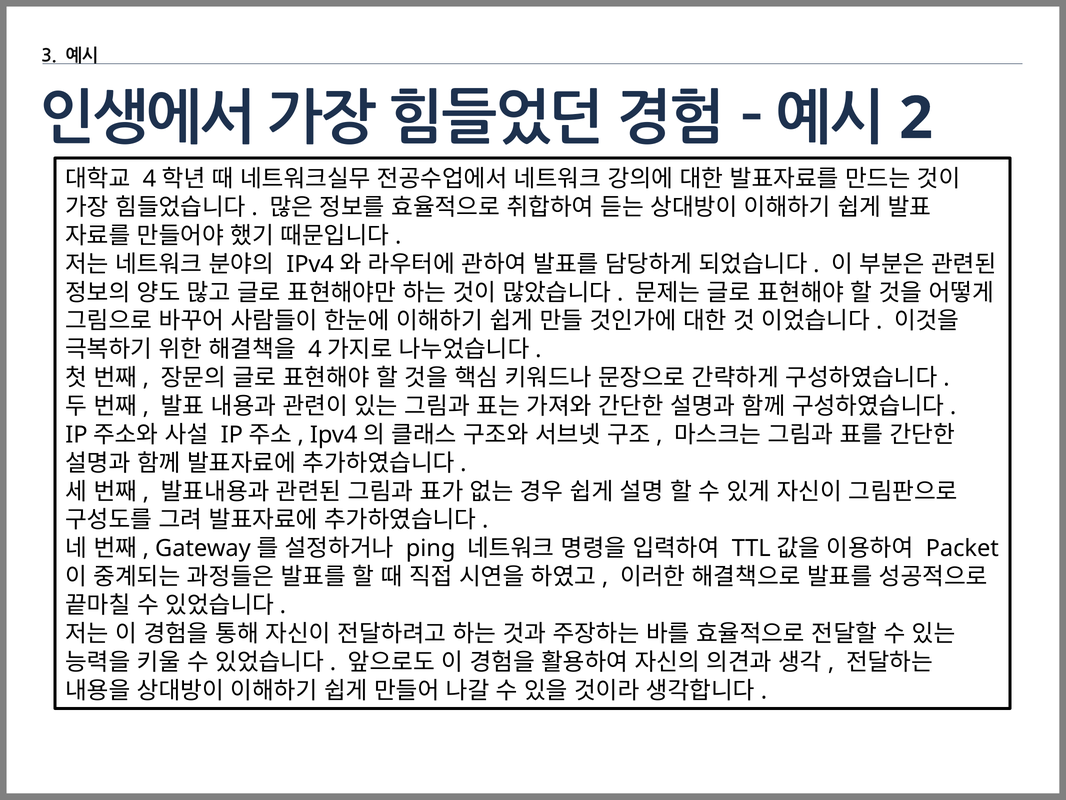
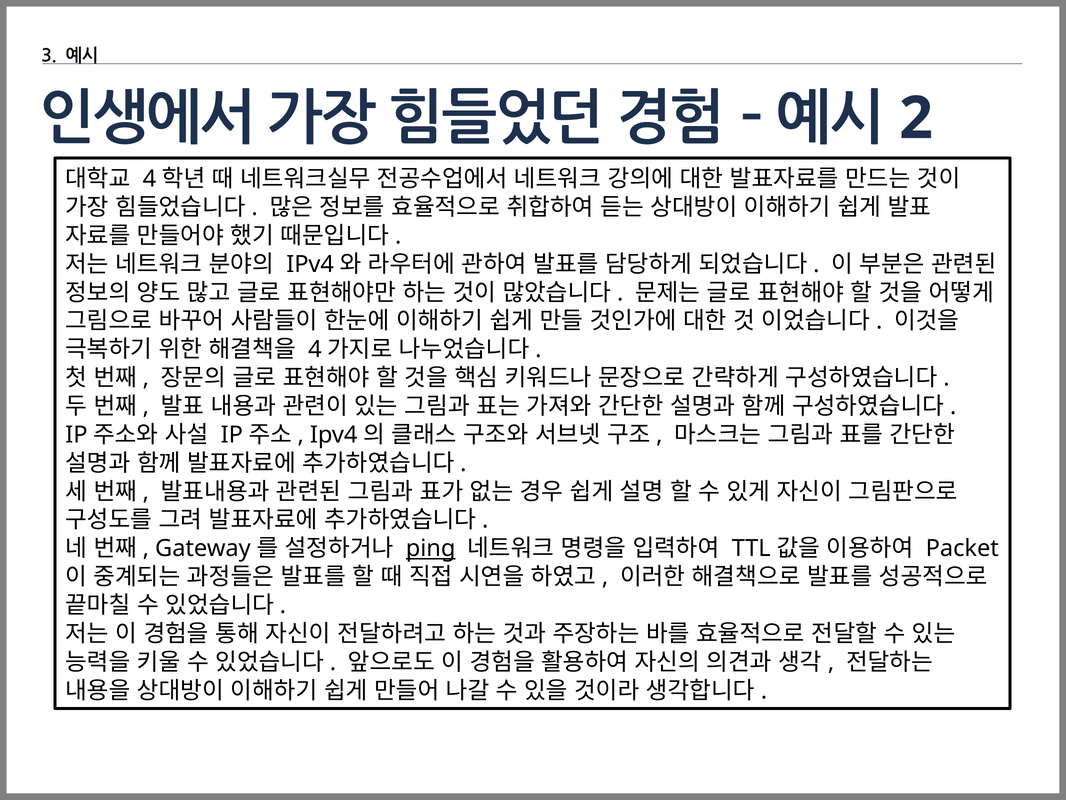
ping underline: none -> present
